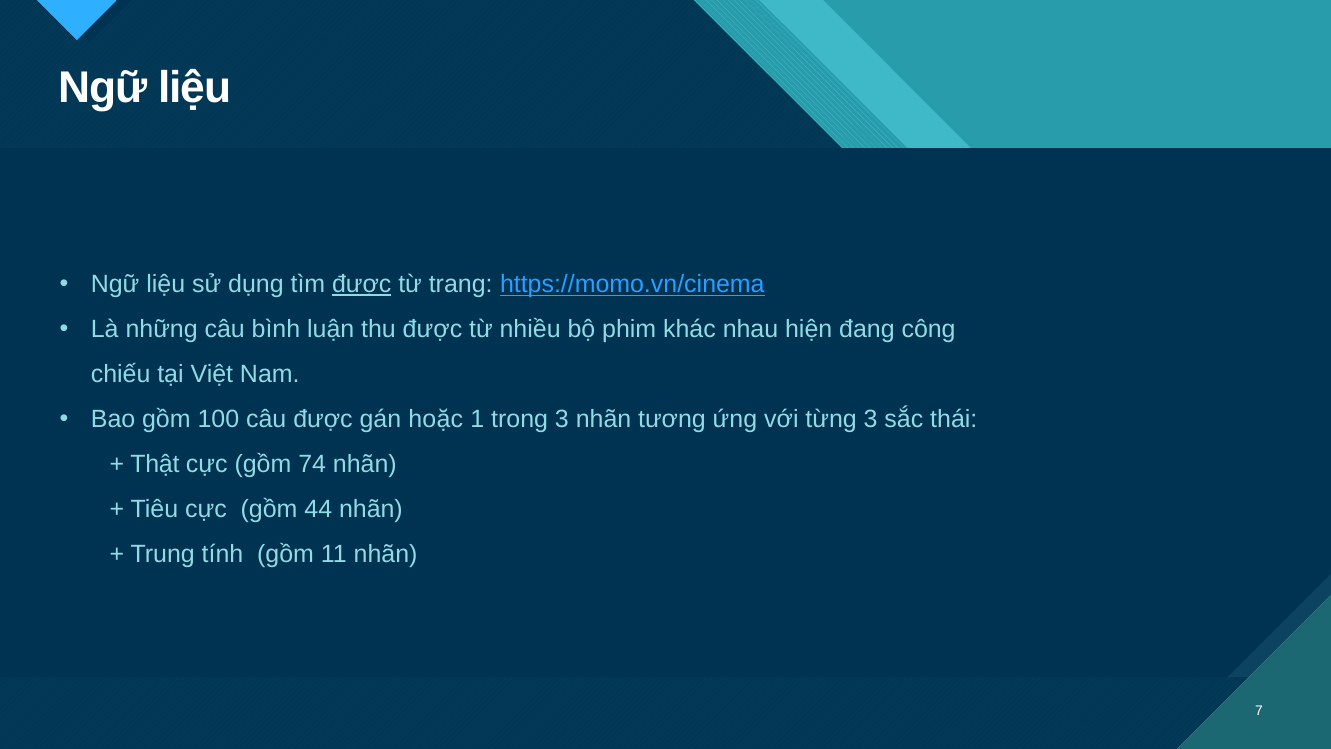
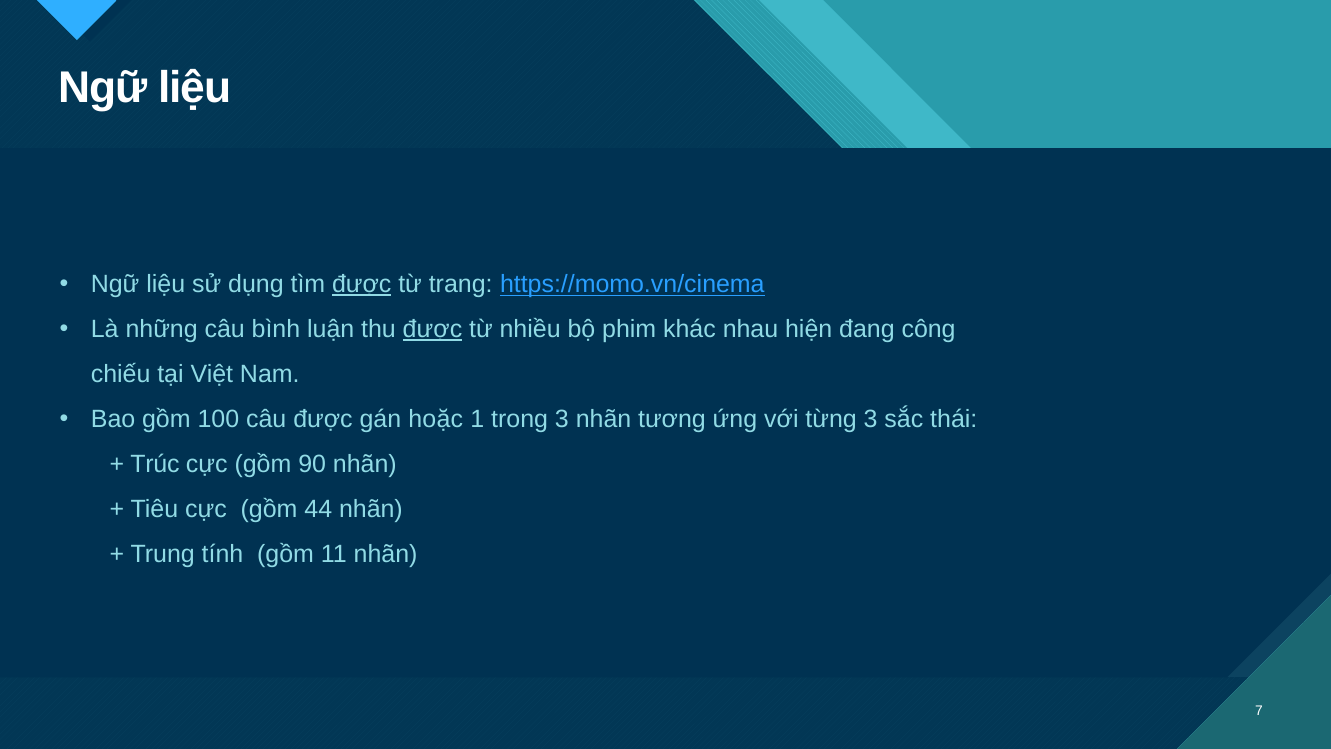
được at (432, 329) underline: none -> present
Thật: Thật -> Trúc
74: 74 -> 90
